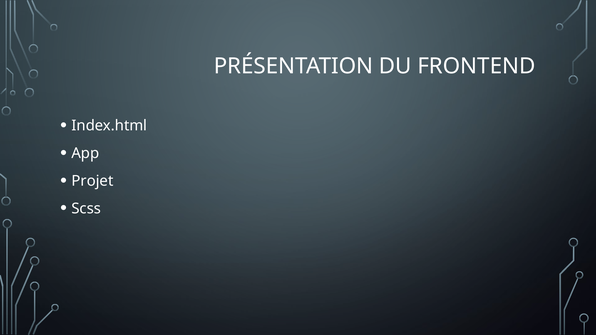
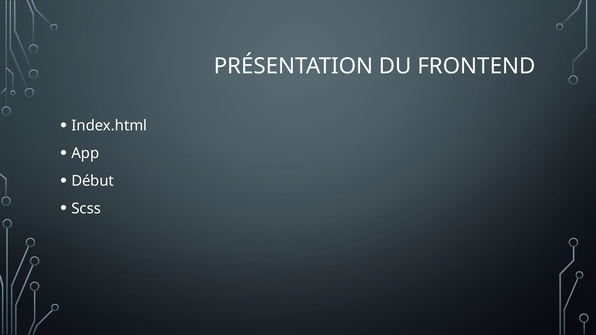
Projet: Projet -> Début
